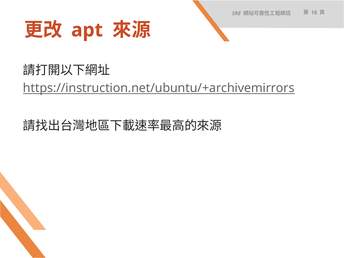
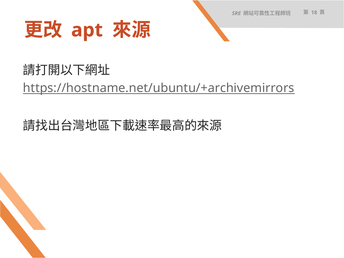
https://instruction.net/ubuntu/+archivemirrors: https://instruction.net/ubuntu/+archivemirrors -> https://hostname.net/ubuntu/+archivemirrors
